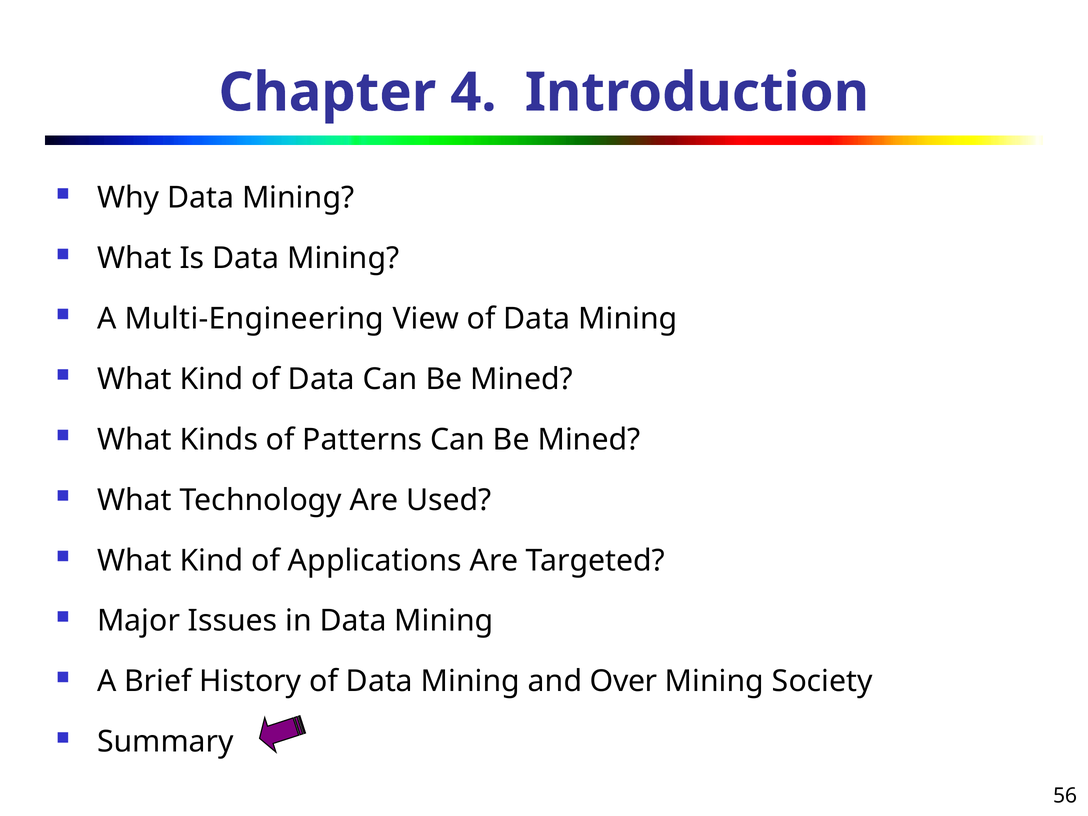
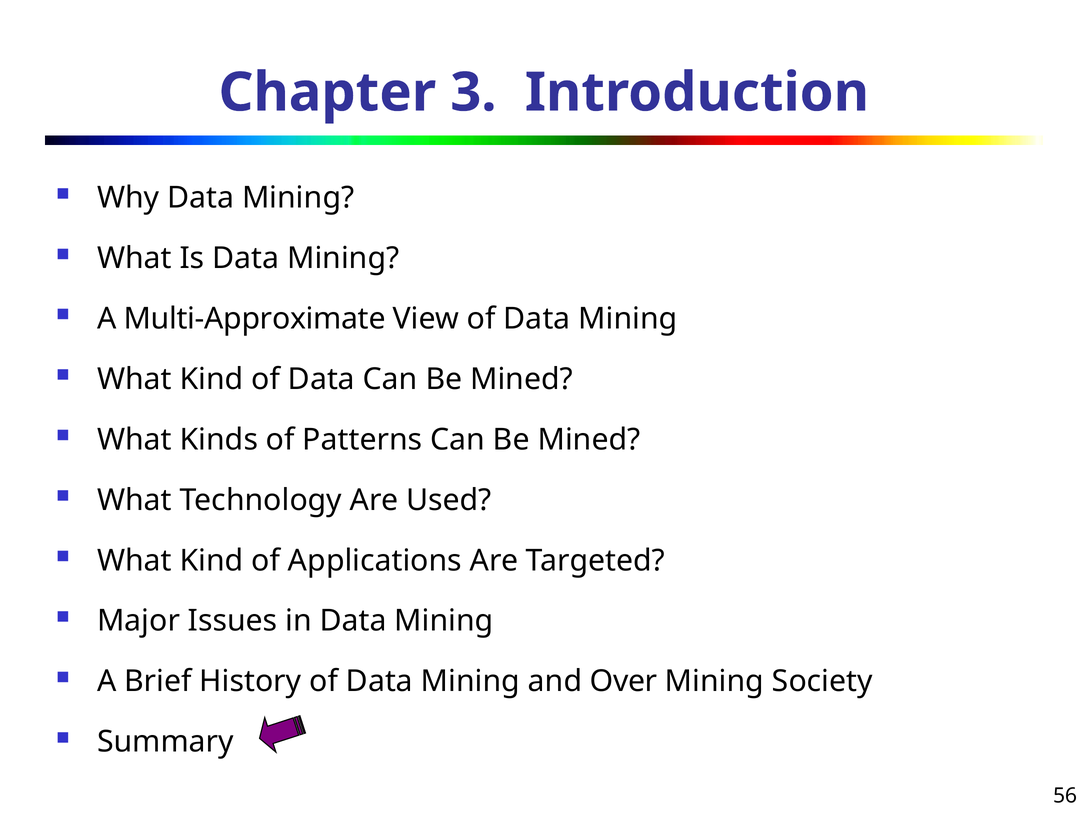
4: 4 -> 3
Multi-Engineering: Multi-Engineering -> Multi-Approximate
